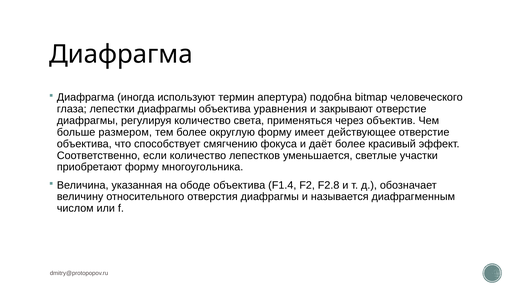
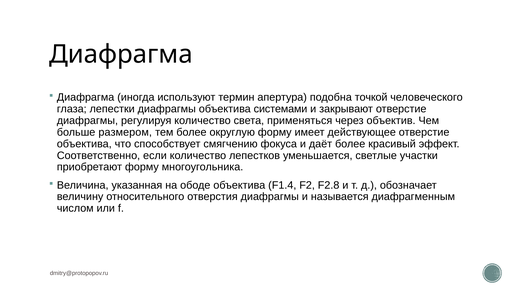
bitmap: bitmap -> точкой
уравнения: уравнения -> системами
